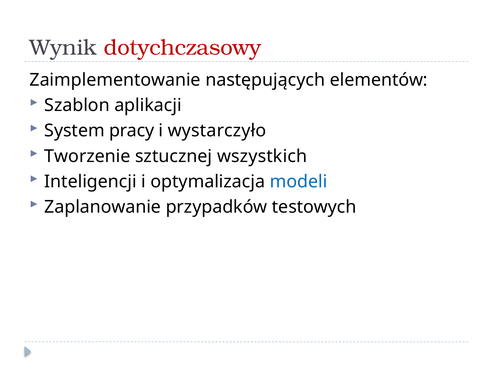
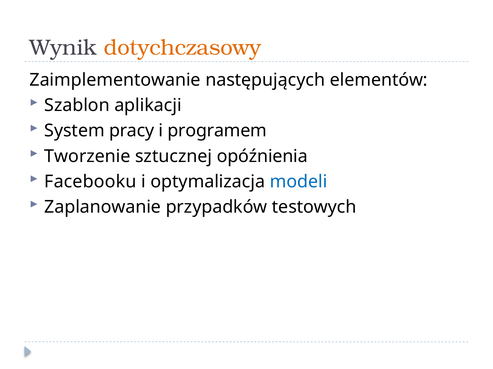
dotychczasowy colour: red -> orange
wystarczyło: wystarczyło -> programem
wszystkich: wszystkich -> opóźnienia
Inteligencji: Inteligencji -> Facebooku
